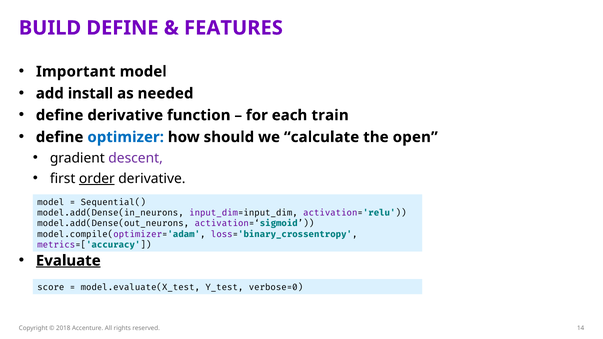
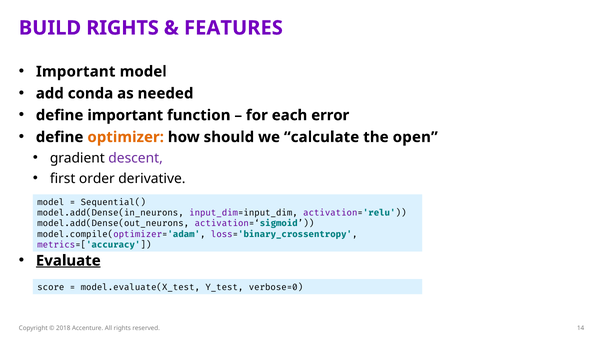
BUILD DEFINE: DEFINE -> RIGHTS
install: install -> conda
define derivative: derivative -> important
train: train -> error
optimizer colour: blue -> orange
order underline: present -> none
